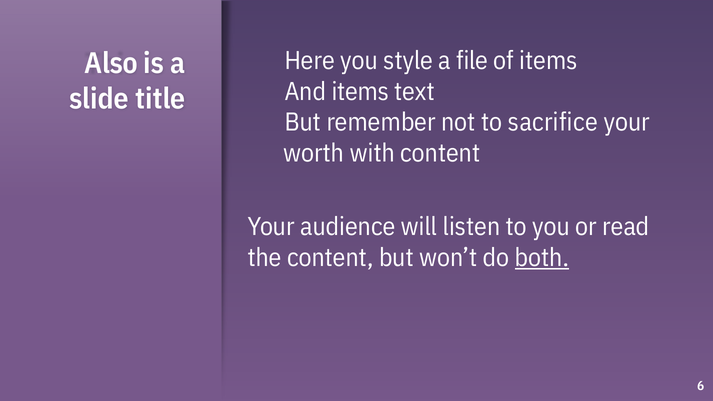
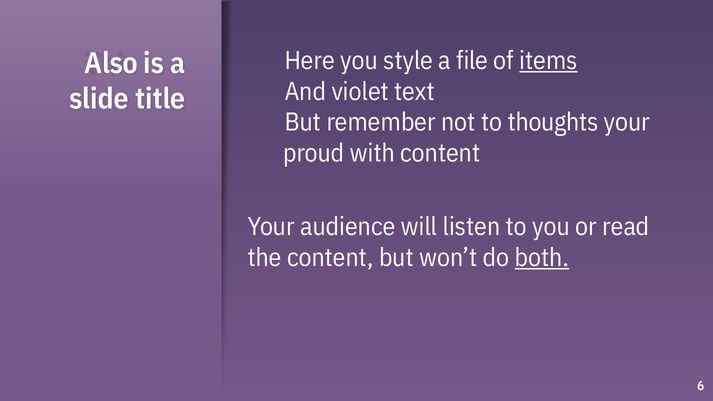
items at (548, 61) underline: none -> present
items at (360, 92): items -> violet
sacrifice: sacrifice -> thoughts
worth: worth -> proud
